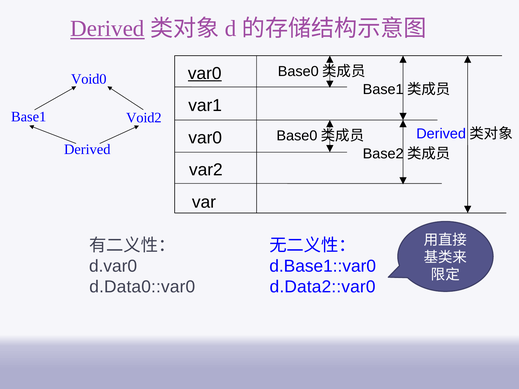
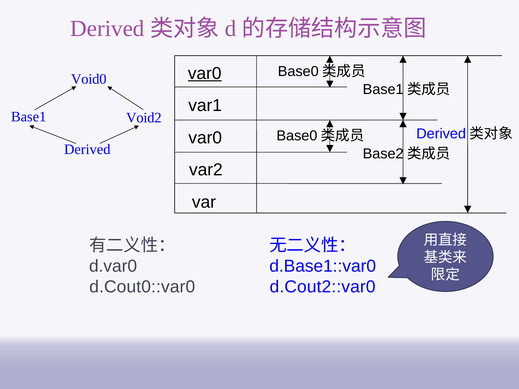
Derived at (107, 29) underline: present -> none
d.Data0::var0: d.Data0::var0 -> d.Cout0::var0
d.Data2::var0: d.Data2::var0 -> d.Cout2::var0
